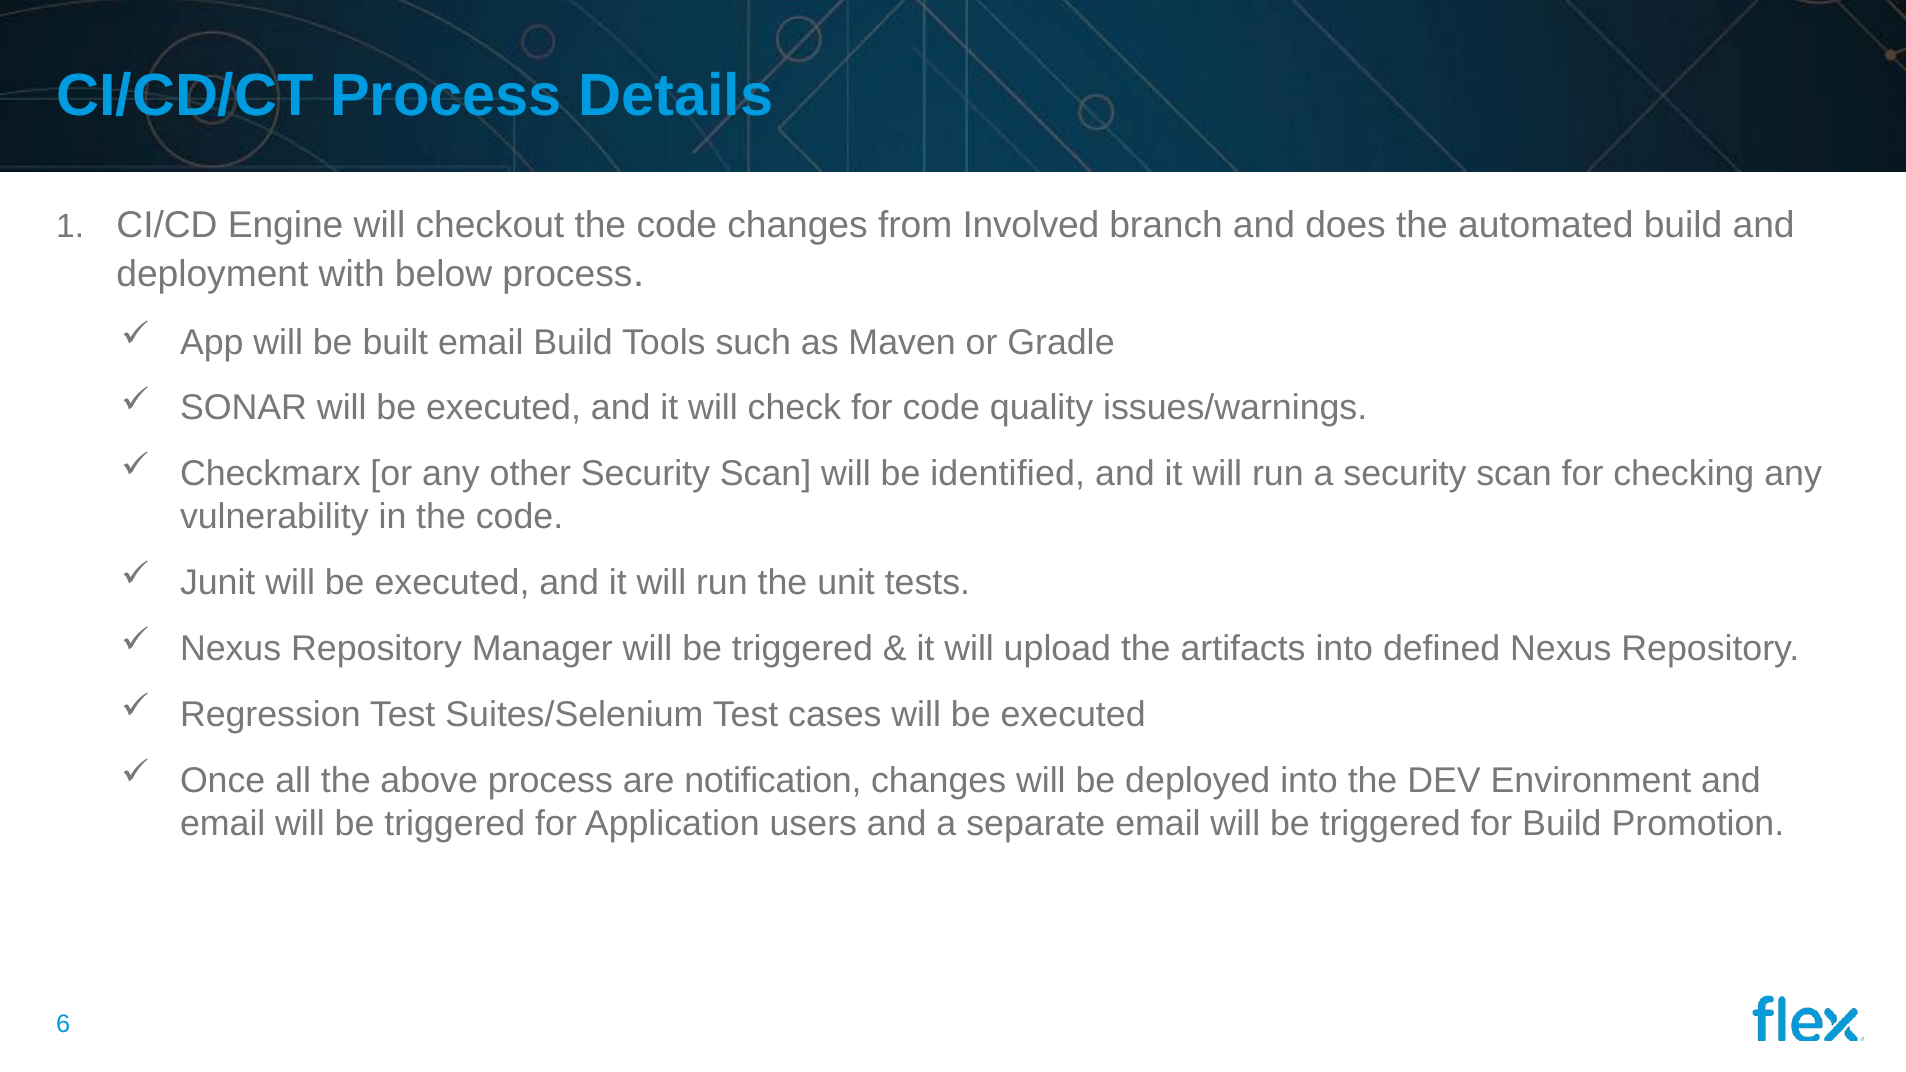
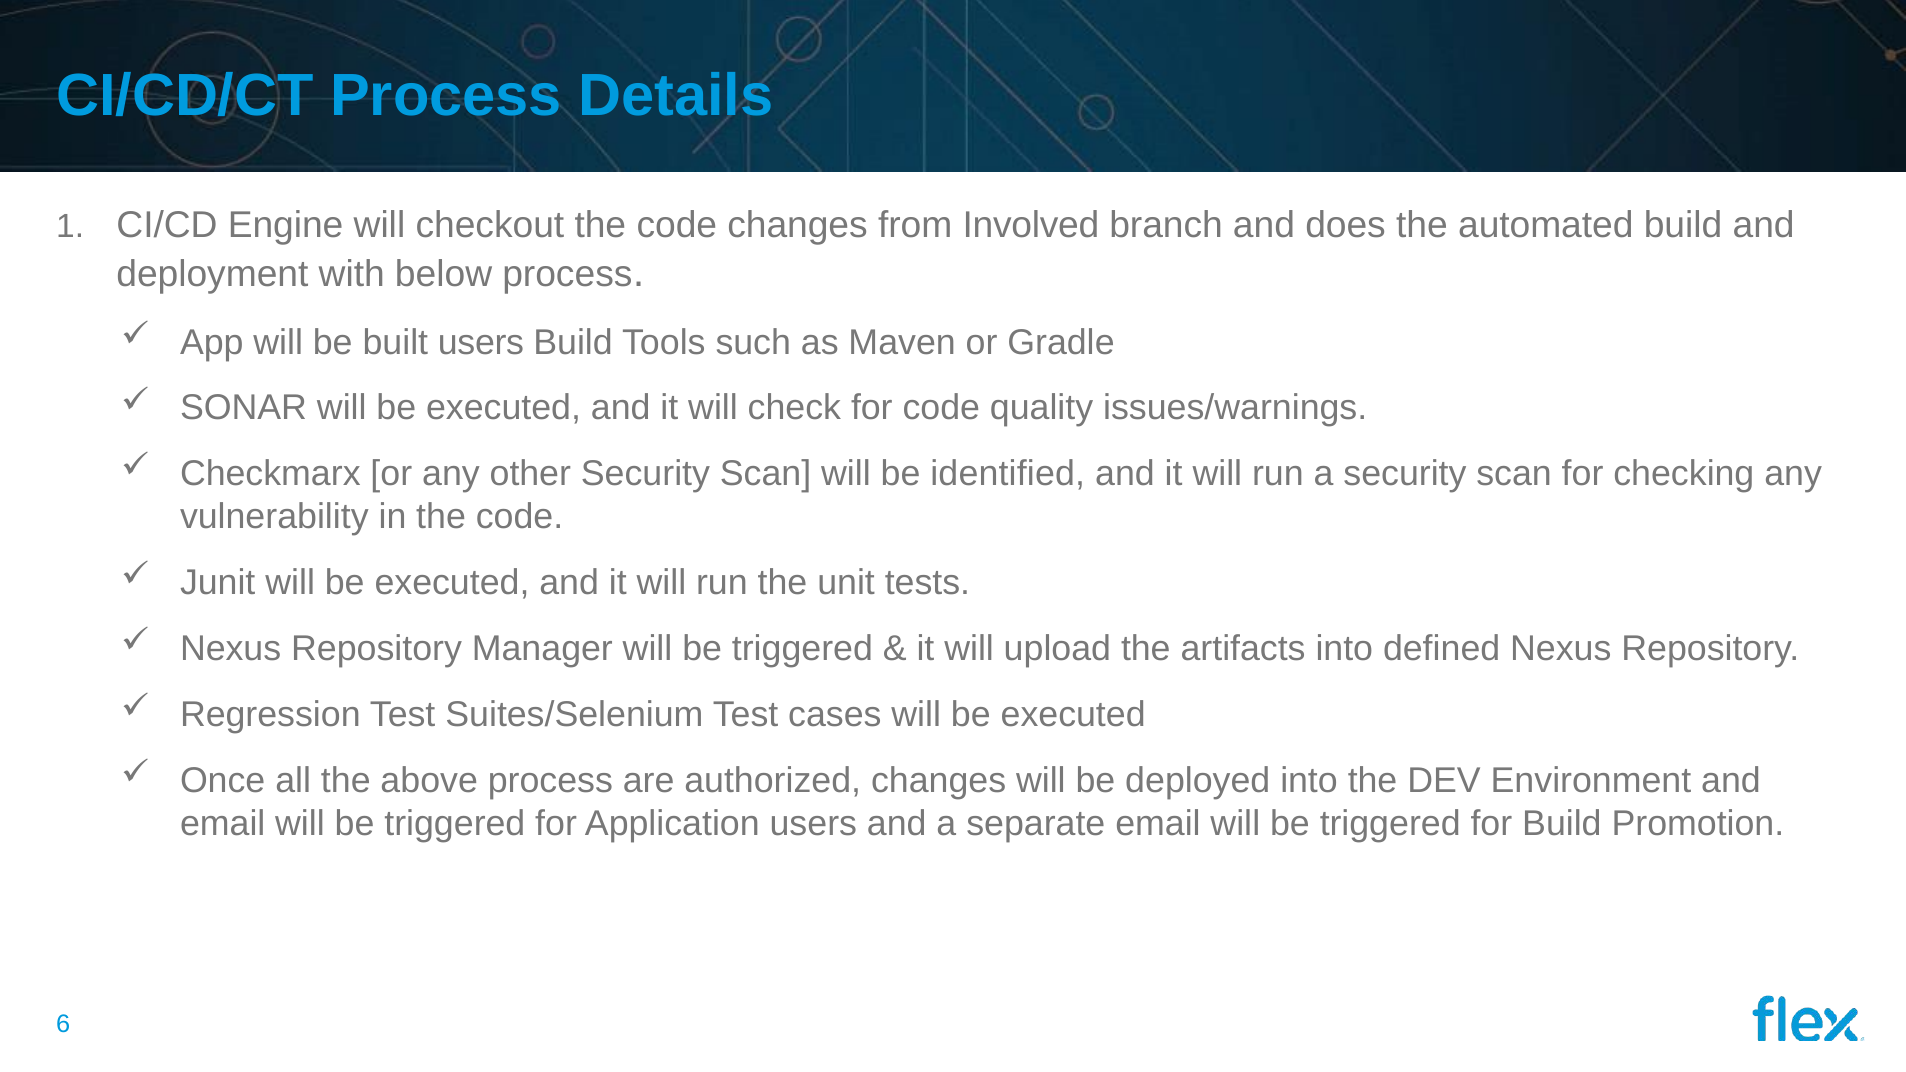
built email: email -> users
notification: notification -> authorized
